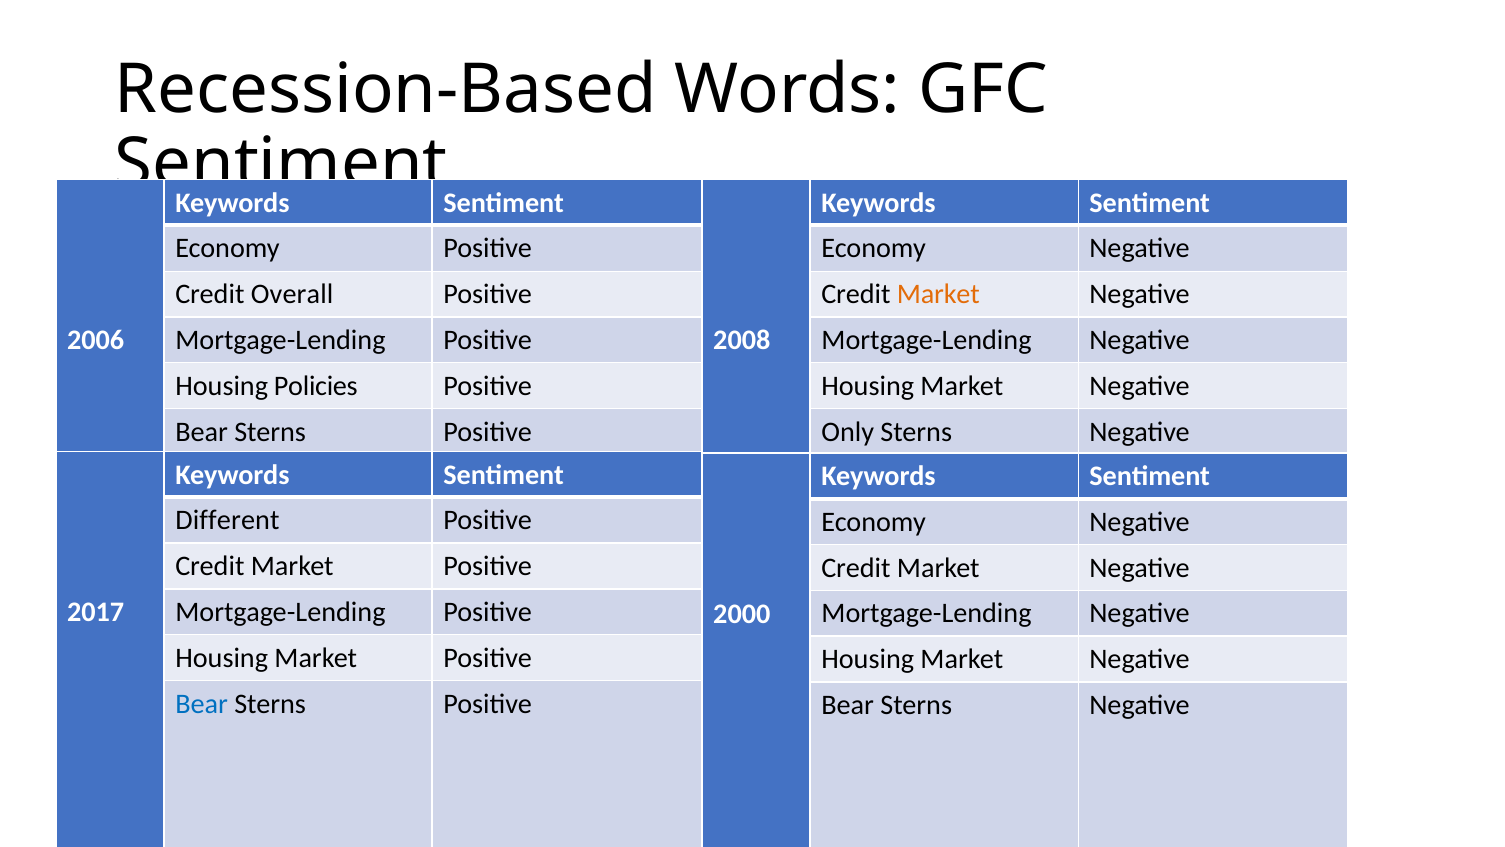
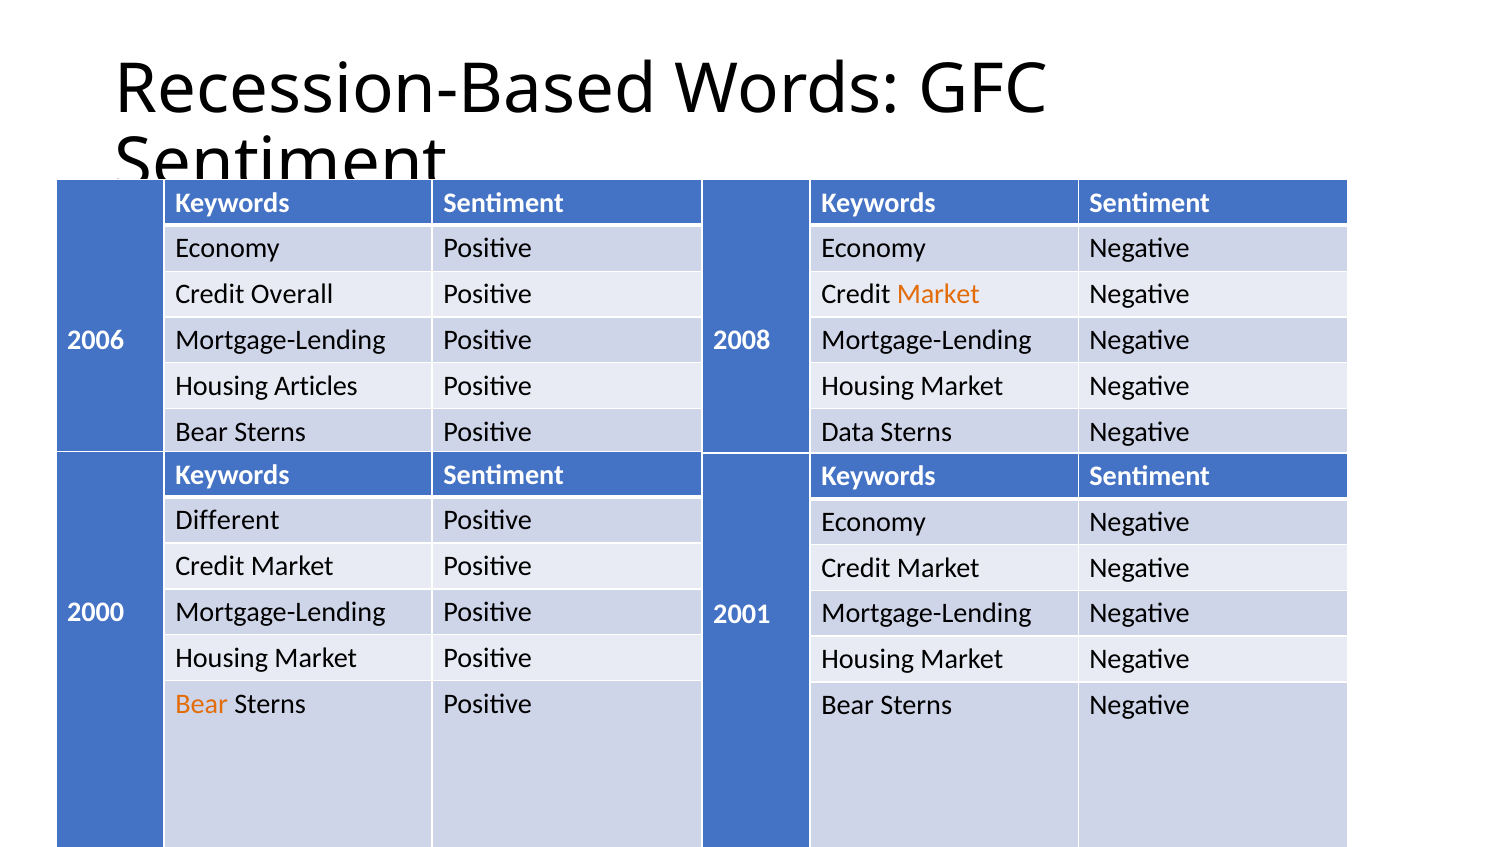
Policies: Policies -> Articles
Only: Only -> Data
2017: 2017 -> 2000
2000: 2000 -> 2001
Bear at (202, 703) colour: blue -> orange
